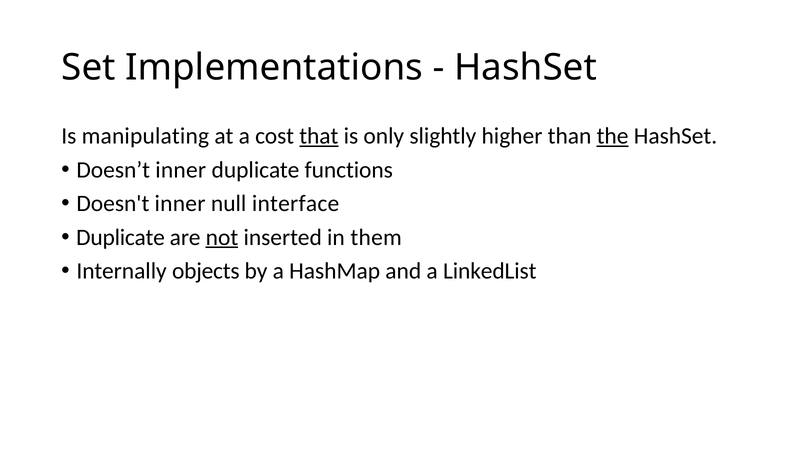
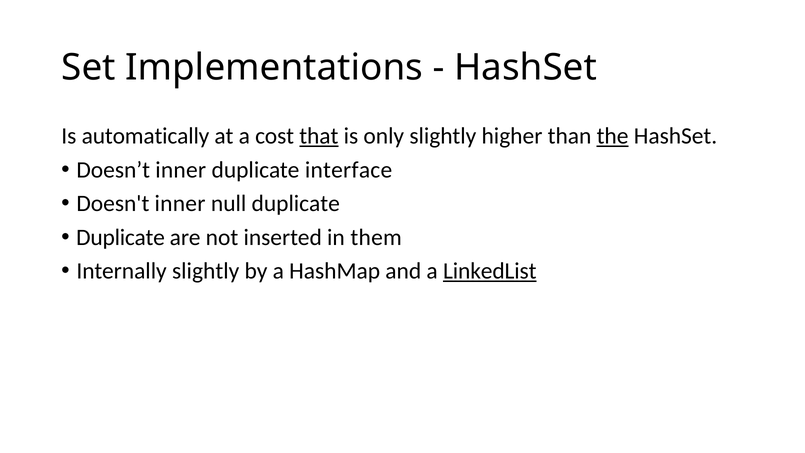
manipulating: manipulating -> automatically
functions: functions -> interface
null interface: interface -> duplicate
not underline: present -> none
Internally objects: objects -> slightly
LinkedList underline: none -> present
